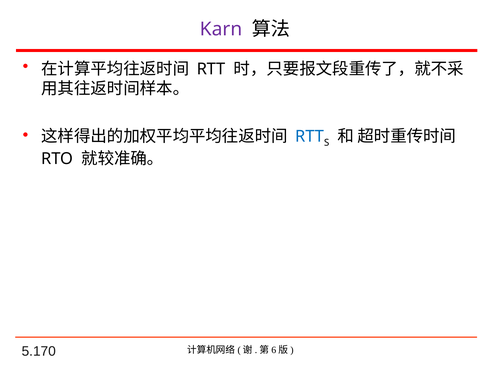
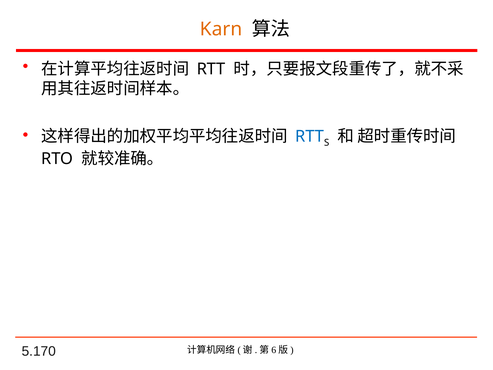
Karn colour: purple -> orange
